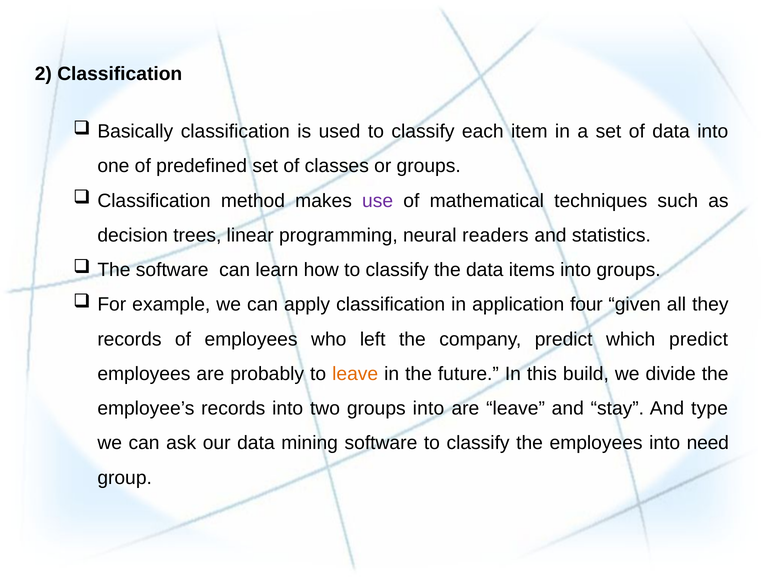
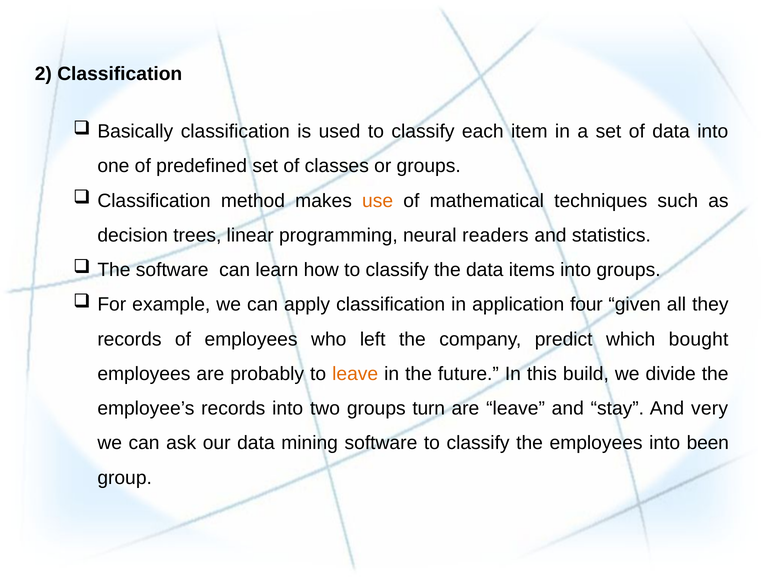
use colour: purple -> orange
which predict: predict -> bought
groups into: into -> turn
type: type -> very
need: need -> been
